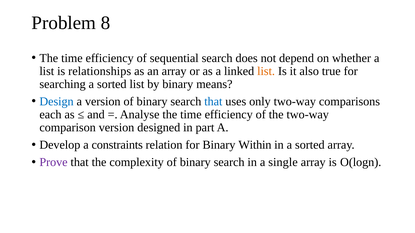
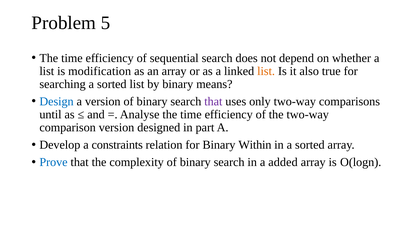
8: 8 -> 5
relationships: relationships -> modification
that at (213, 102) colour: blue -> purple
each: each -> until
Prove colour: purple -> blue
single: single -> added
